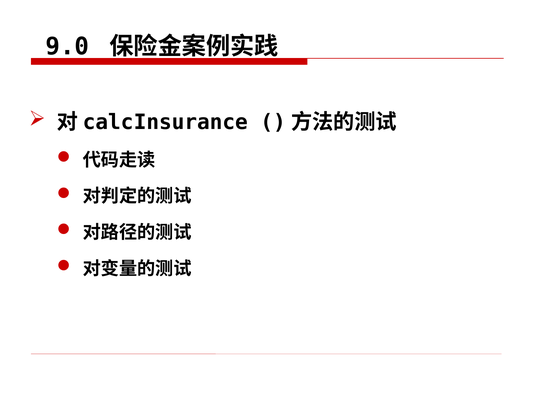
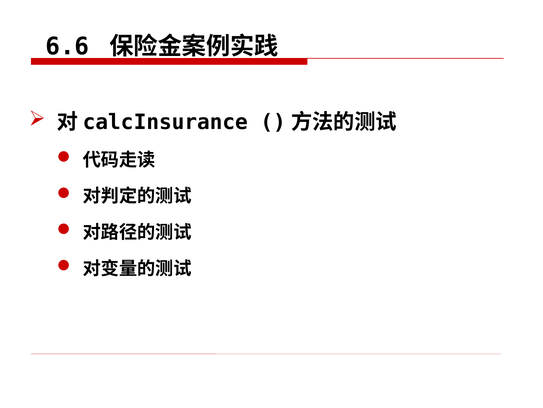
9.0: 9.0 -> 6.6
